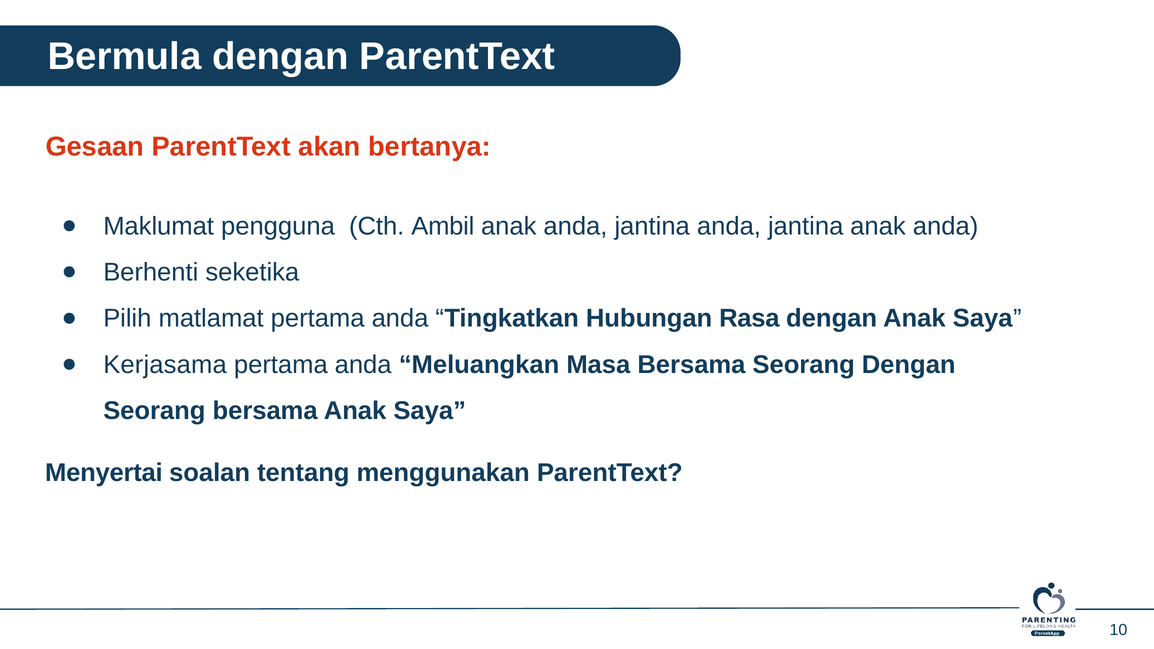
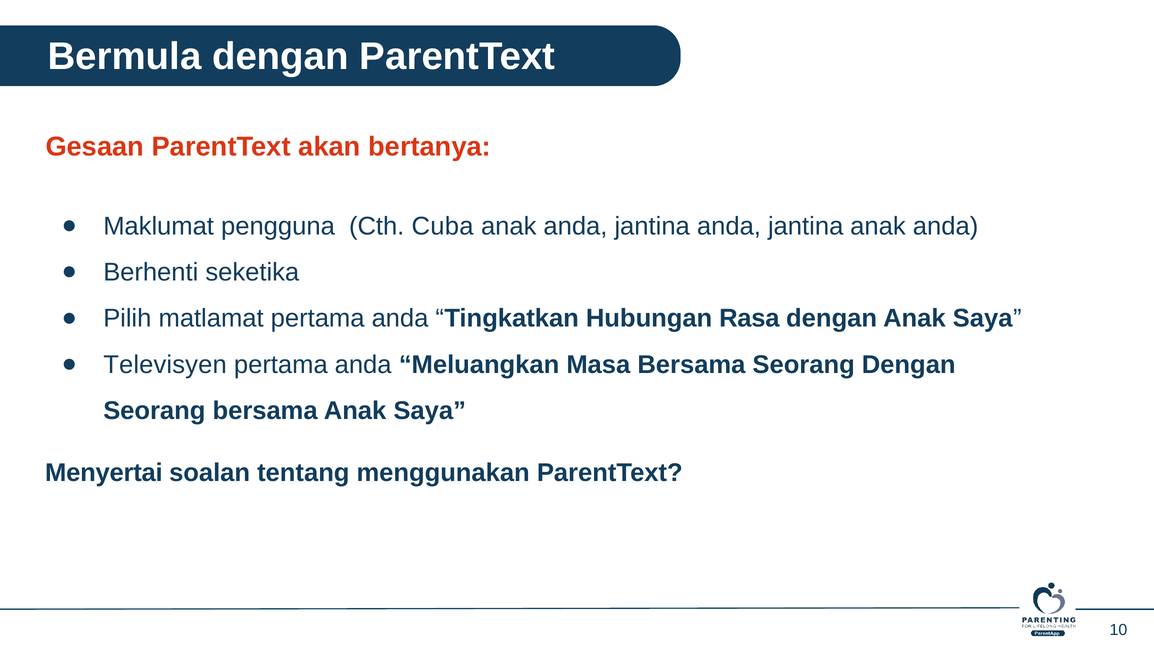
Ambil: Ambil -> Cuba
Kerjasama: Kerjasama -> Televisyen
